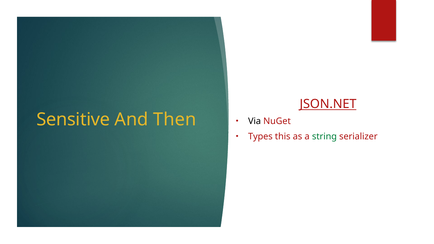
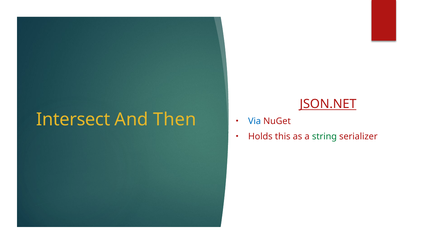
Sensitive: Sensitive -> Intersect
Via colour: black -> blue
Types: Types -> Holds
